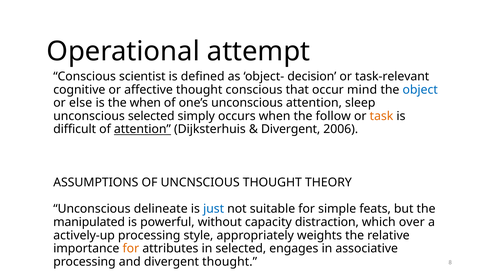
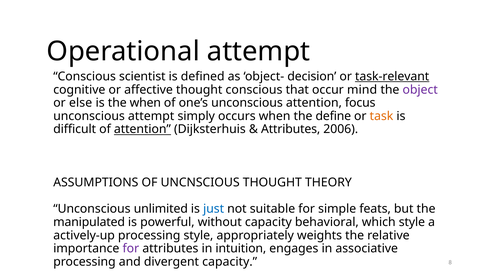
task-relevant underline: none -> present
object colour: blue -> purple
sleep: sleep -> focus
unconscious selected: selected -> attempt
follow: follow -> define
Divergent at (291, 129): Divergent -> Attributes
delineate: delineate -> unlimited
distraction: distraction -> behavioral
which over: over -> style
for at (131, 249) colour: orange -> purple
in selected: selected -> intuition
divergent thought: thought -> capacity
